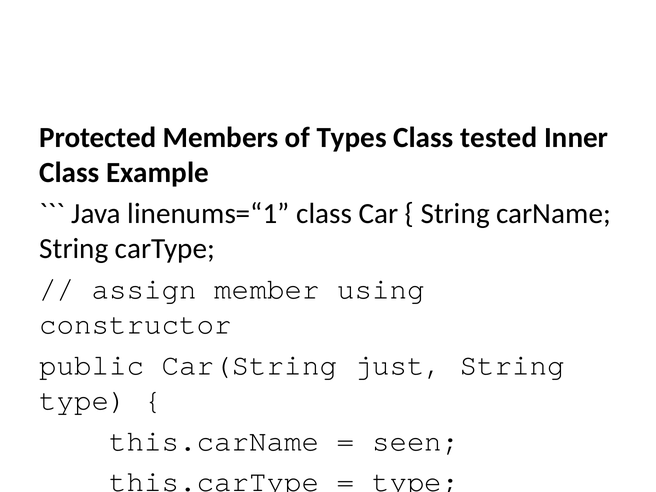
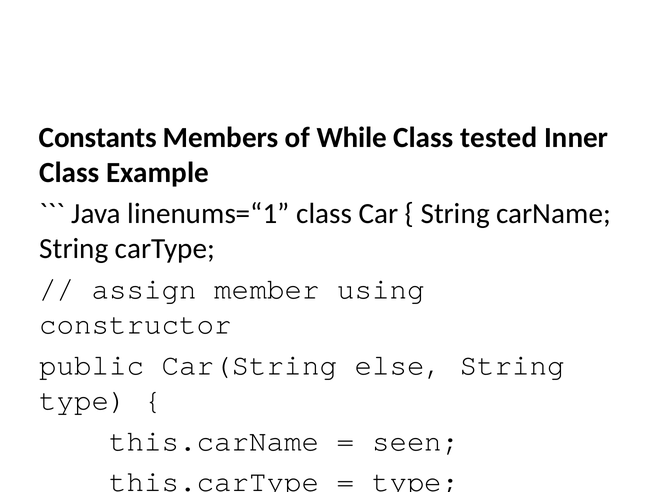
Protected: Protected -> Constants
Types: Types -> While
Car(String just: just -> else
